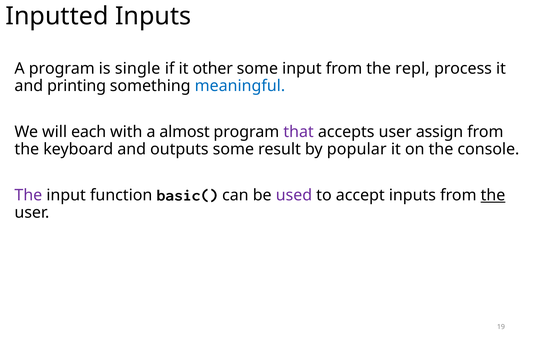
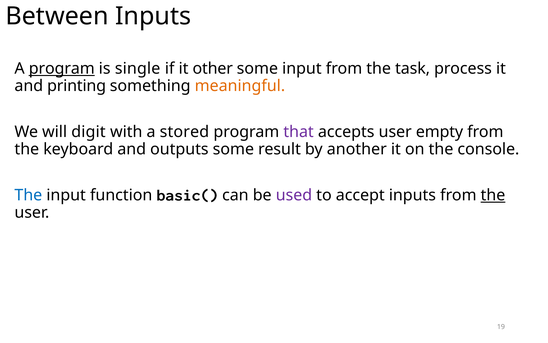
Inputted: Inputted -> Between
program at (62, 69) underline: none -> present
repl: repl -> task
meaningful colour: blue -> orange
each: each -> digit
almost: almost -> stored
assign: assign -> empty
popular: popular -> another
The at (28, 195) colour: purple -> blue
